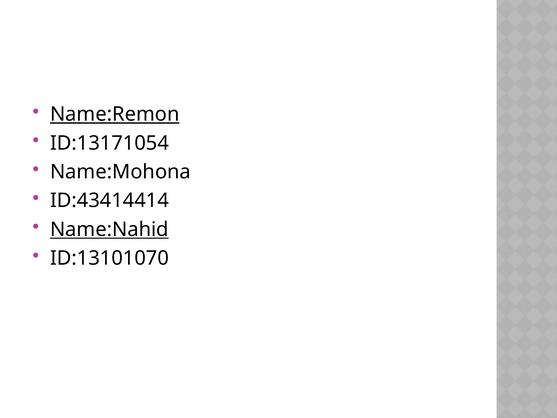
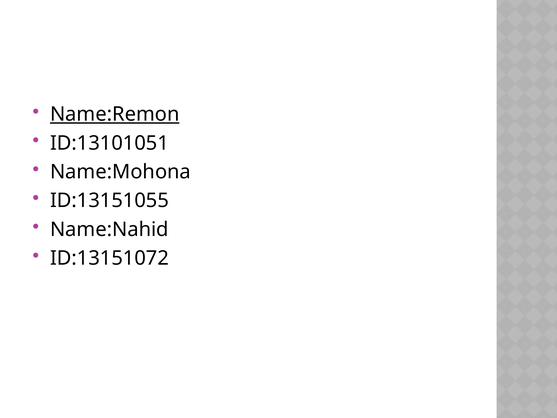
ID:13171054: ID:13171054 -> ID:13101051
ID:43414414: ID:43414414 -> ID:13151055
Name:Nahid underline: present -> none
ID:13101070: ID:13101070 -> ID:13151072
